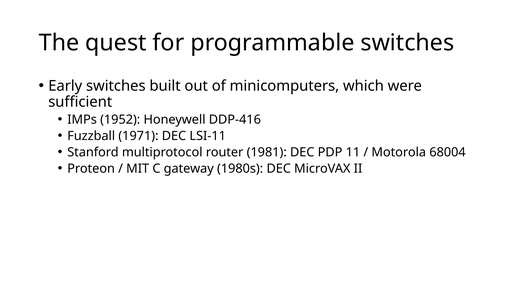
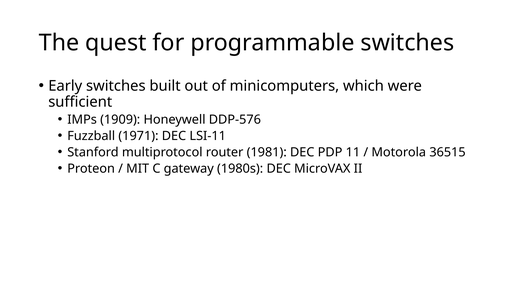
1952: 1952 -> 1909
DDP-416: DDP-416 -> DDP-576
68004: 68004 -> 36515
